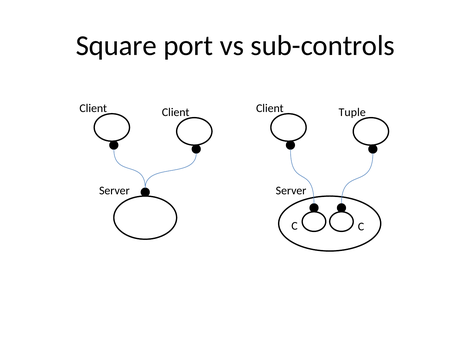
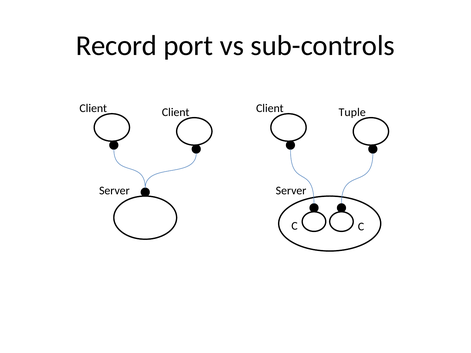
Square: Square -> Record
